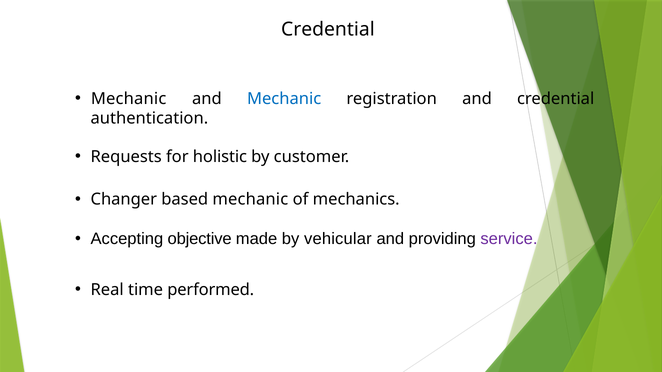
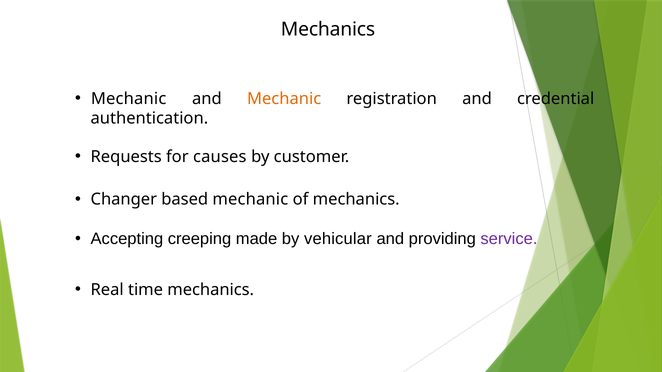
Credential at (328, 30): Credential -> Mechanics
Mechanic at (284, 99) colour: blue -> orange
holistic: holistic -> causes
objective: objective -> creeping
time performed: performed -> mechanics
